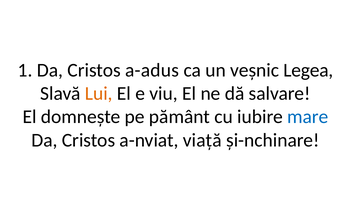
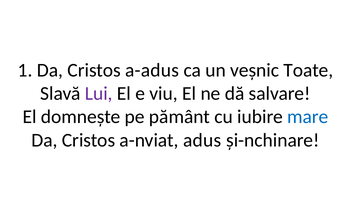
Legea: Legea -> Toate
Lui colour: orange -> purple
viață: viață -> adus
